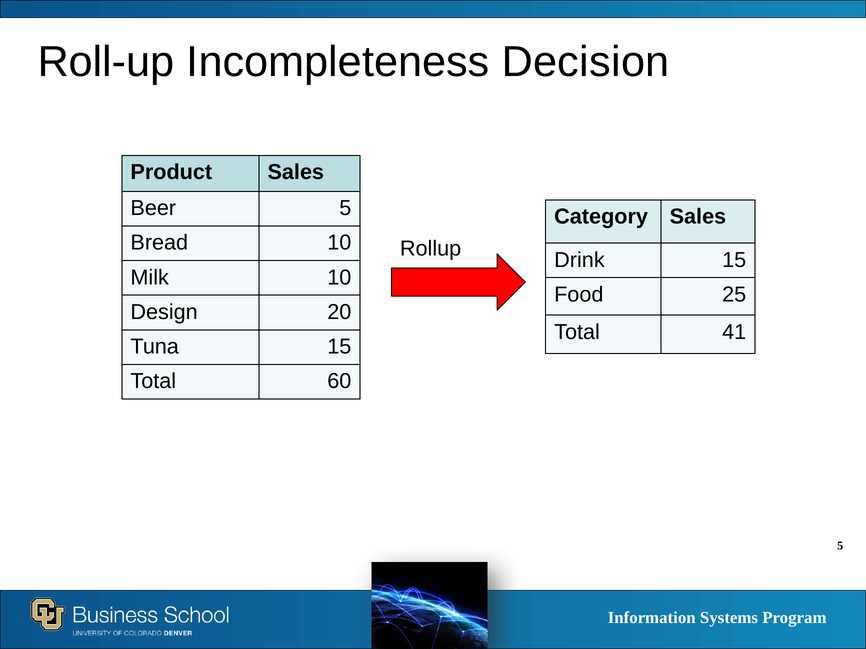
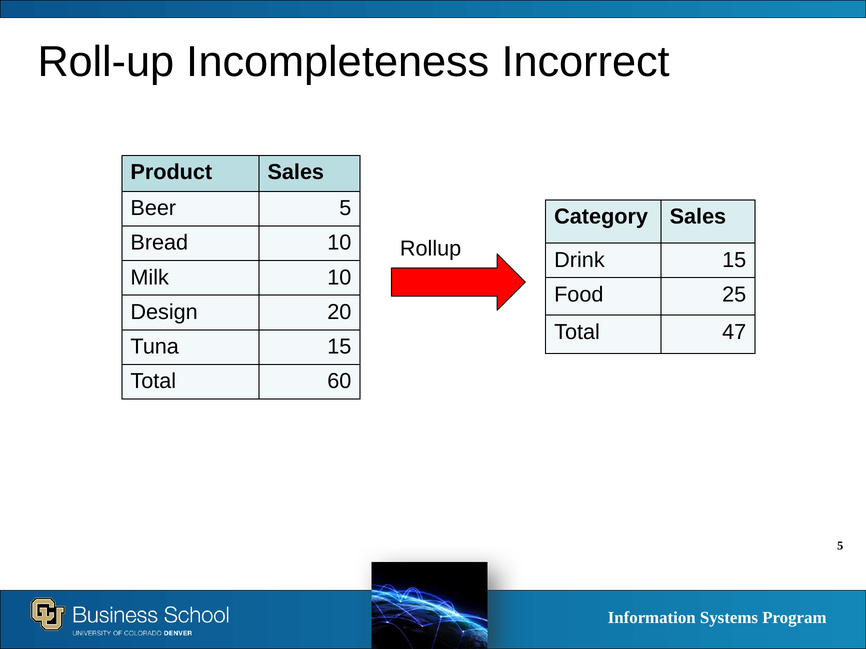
Decision: Decision -> Incorrect
41: 41 -> 47
